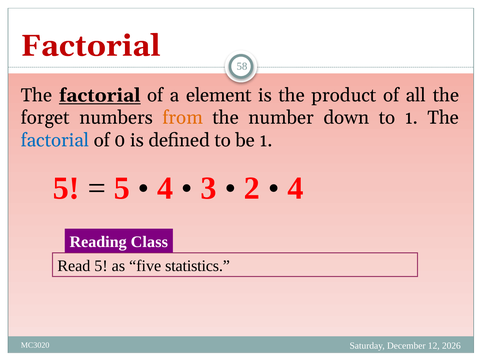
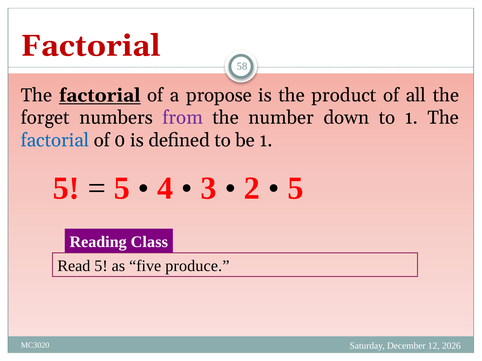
element: element -> propose
from colour: orange -> purple
4 at (295, 189): 4 -> 5
statistics: statistics -> produce
